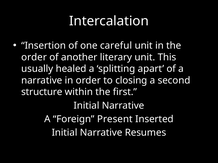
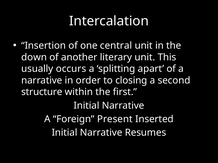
careful: careful -> central
order at (34, 57): order -> down
healed: healed -> occurs
